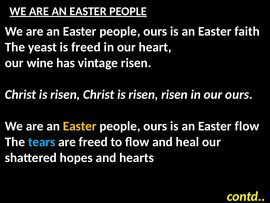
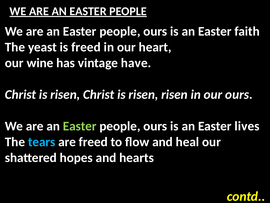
vintage risen: risen -> have
Easter at (80, 126) colour: yellow -> light green
Easter flow: flow -> lives
